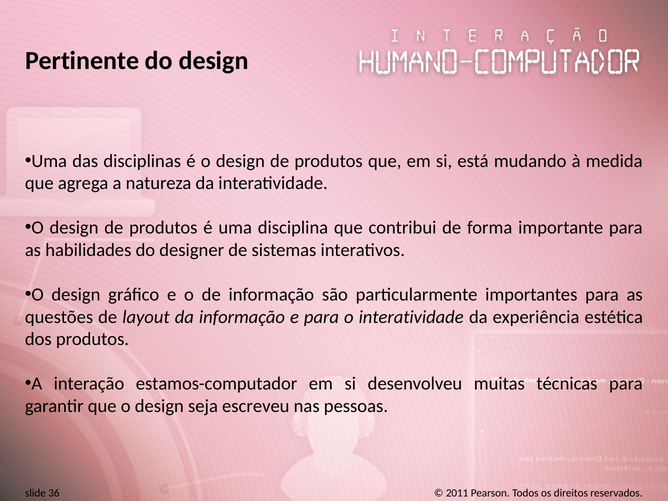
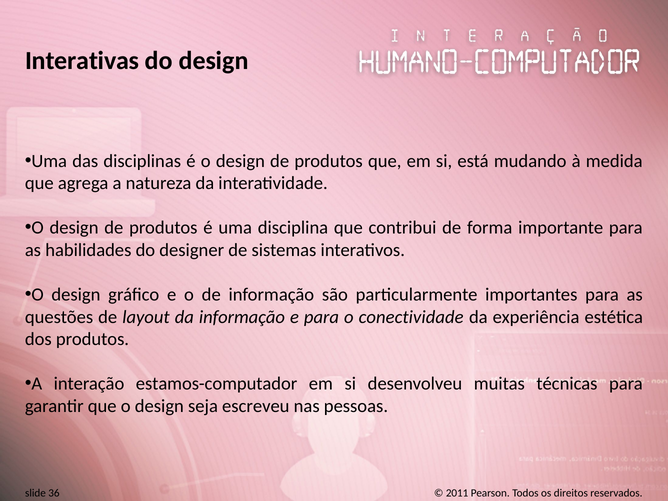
Pertinente: Pertinente -> Interativas
o interatividade: interatividade -> conectividade
